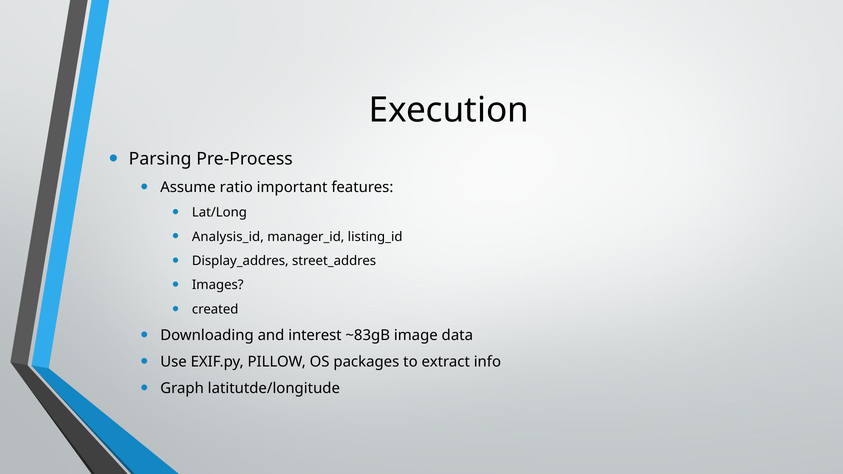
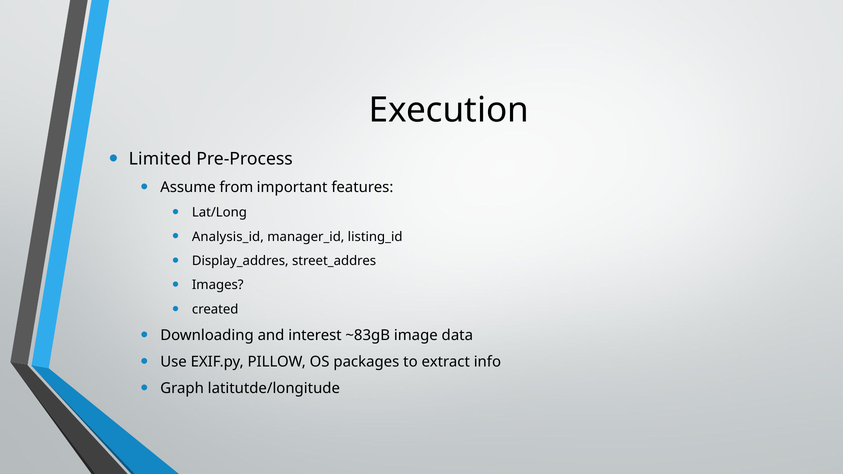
Parsing: Parsing -> Limited
ratio: ratio -> from
